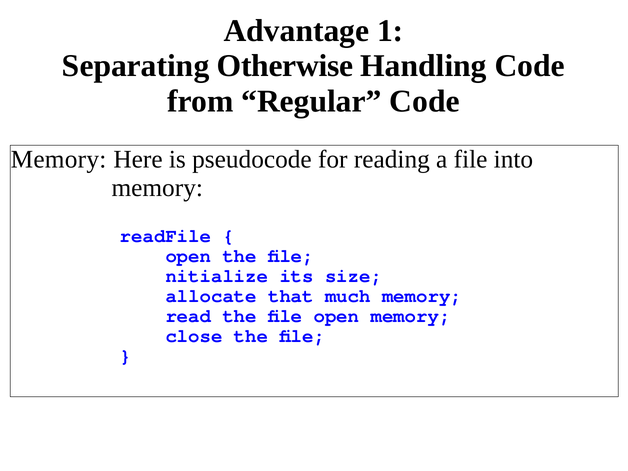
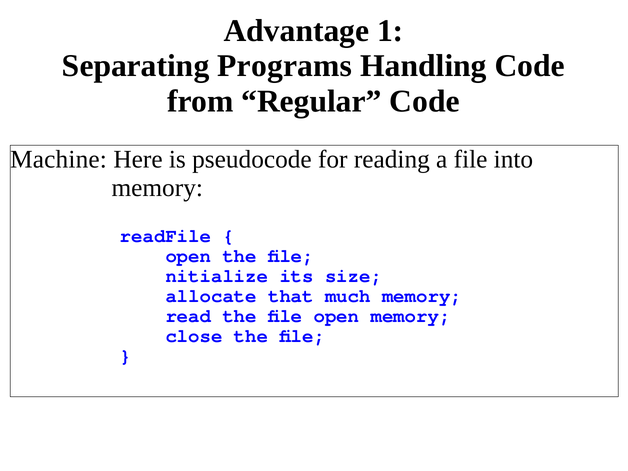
Otherwise: Otherwise -> Programs
Memory at (58, 160): Memory -> Machine
